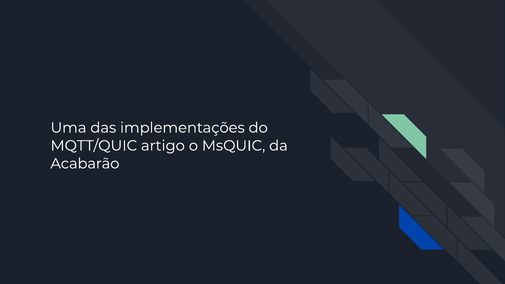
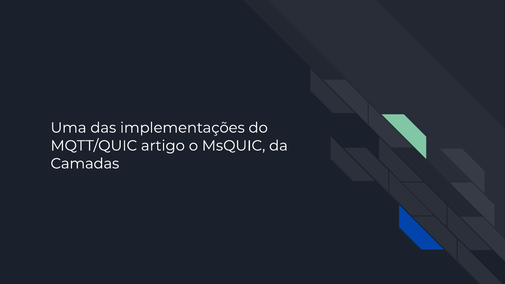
Acabarão: Acabarão -> Camadas
